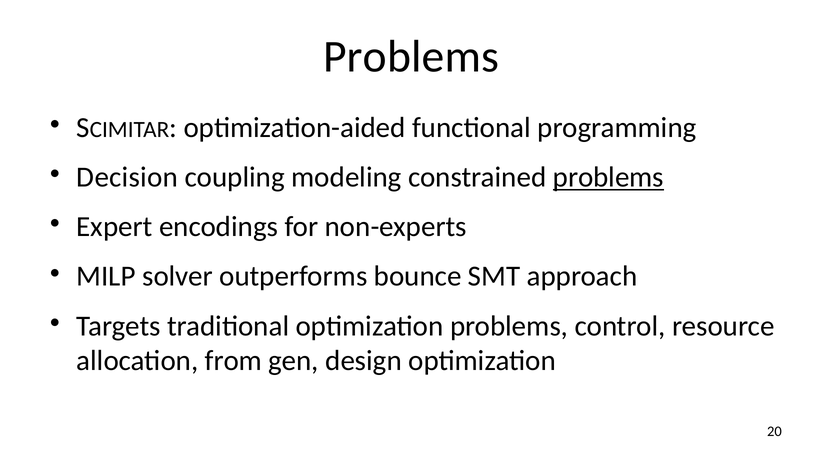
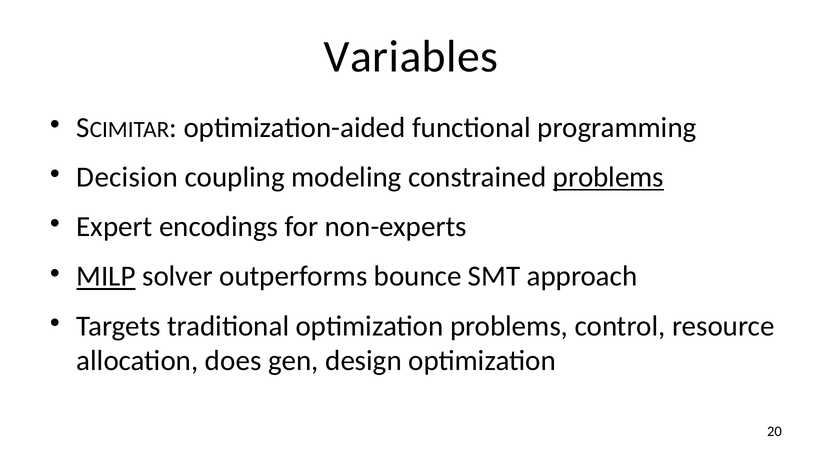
Problems at (411, 57): Problems -> Variables
MILP underline: none -> present
from: from -> does
